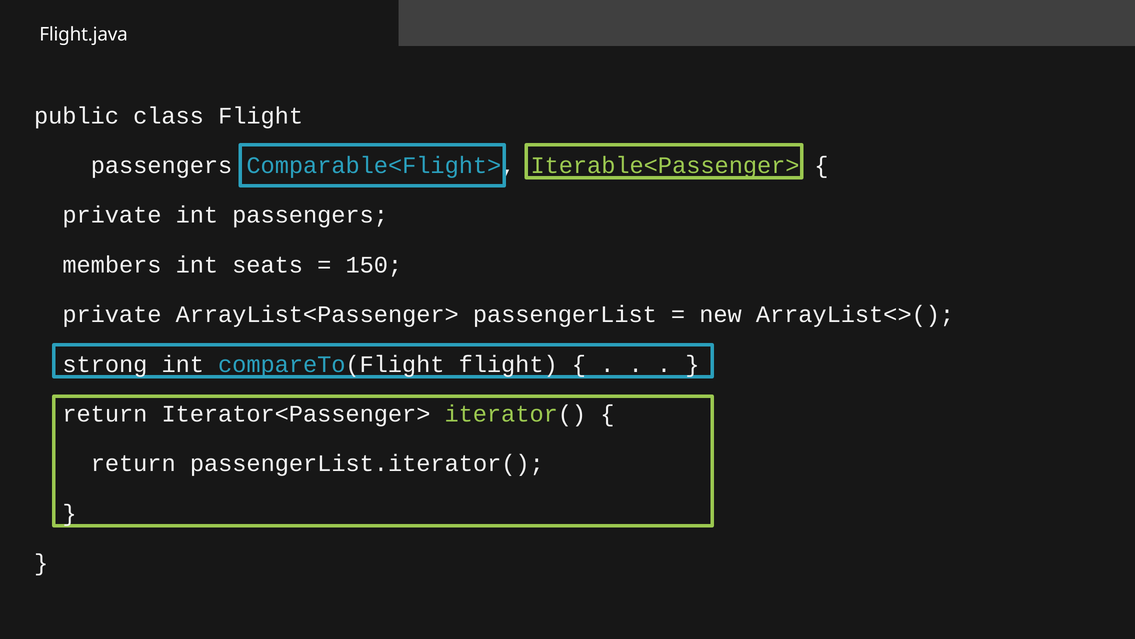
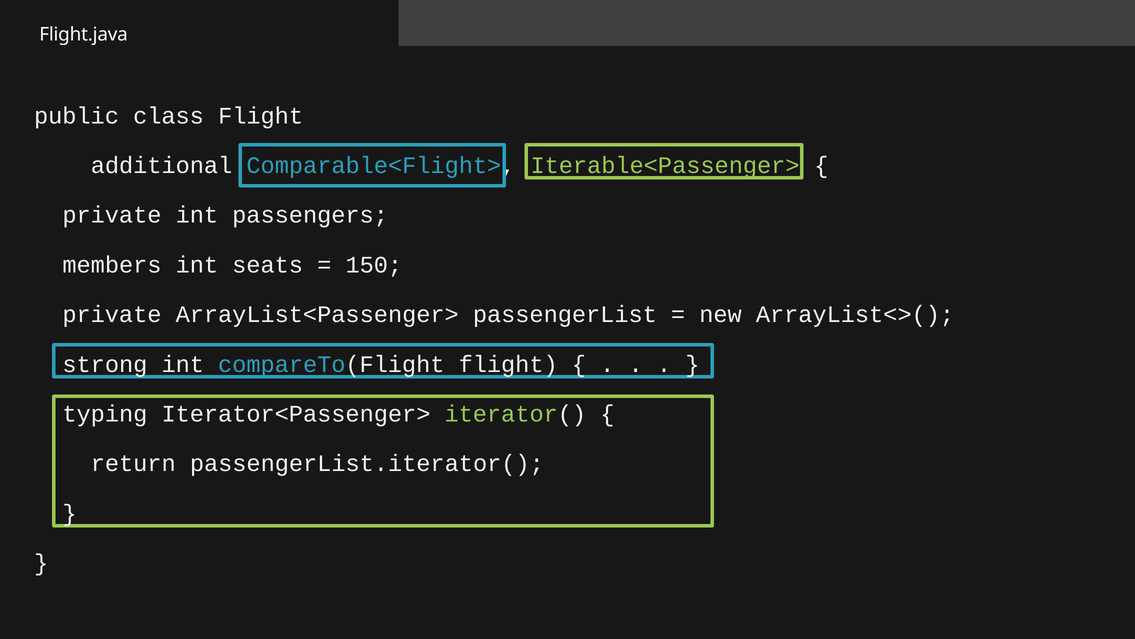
passengers at (162, 165): passengers -> additional
return at (105, 414): return -> typing
